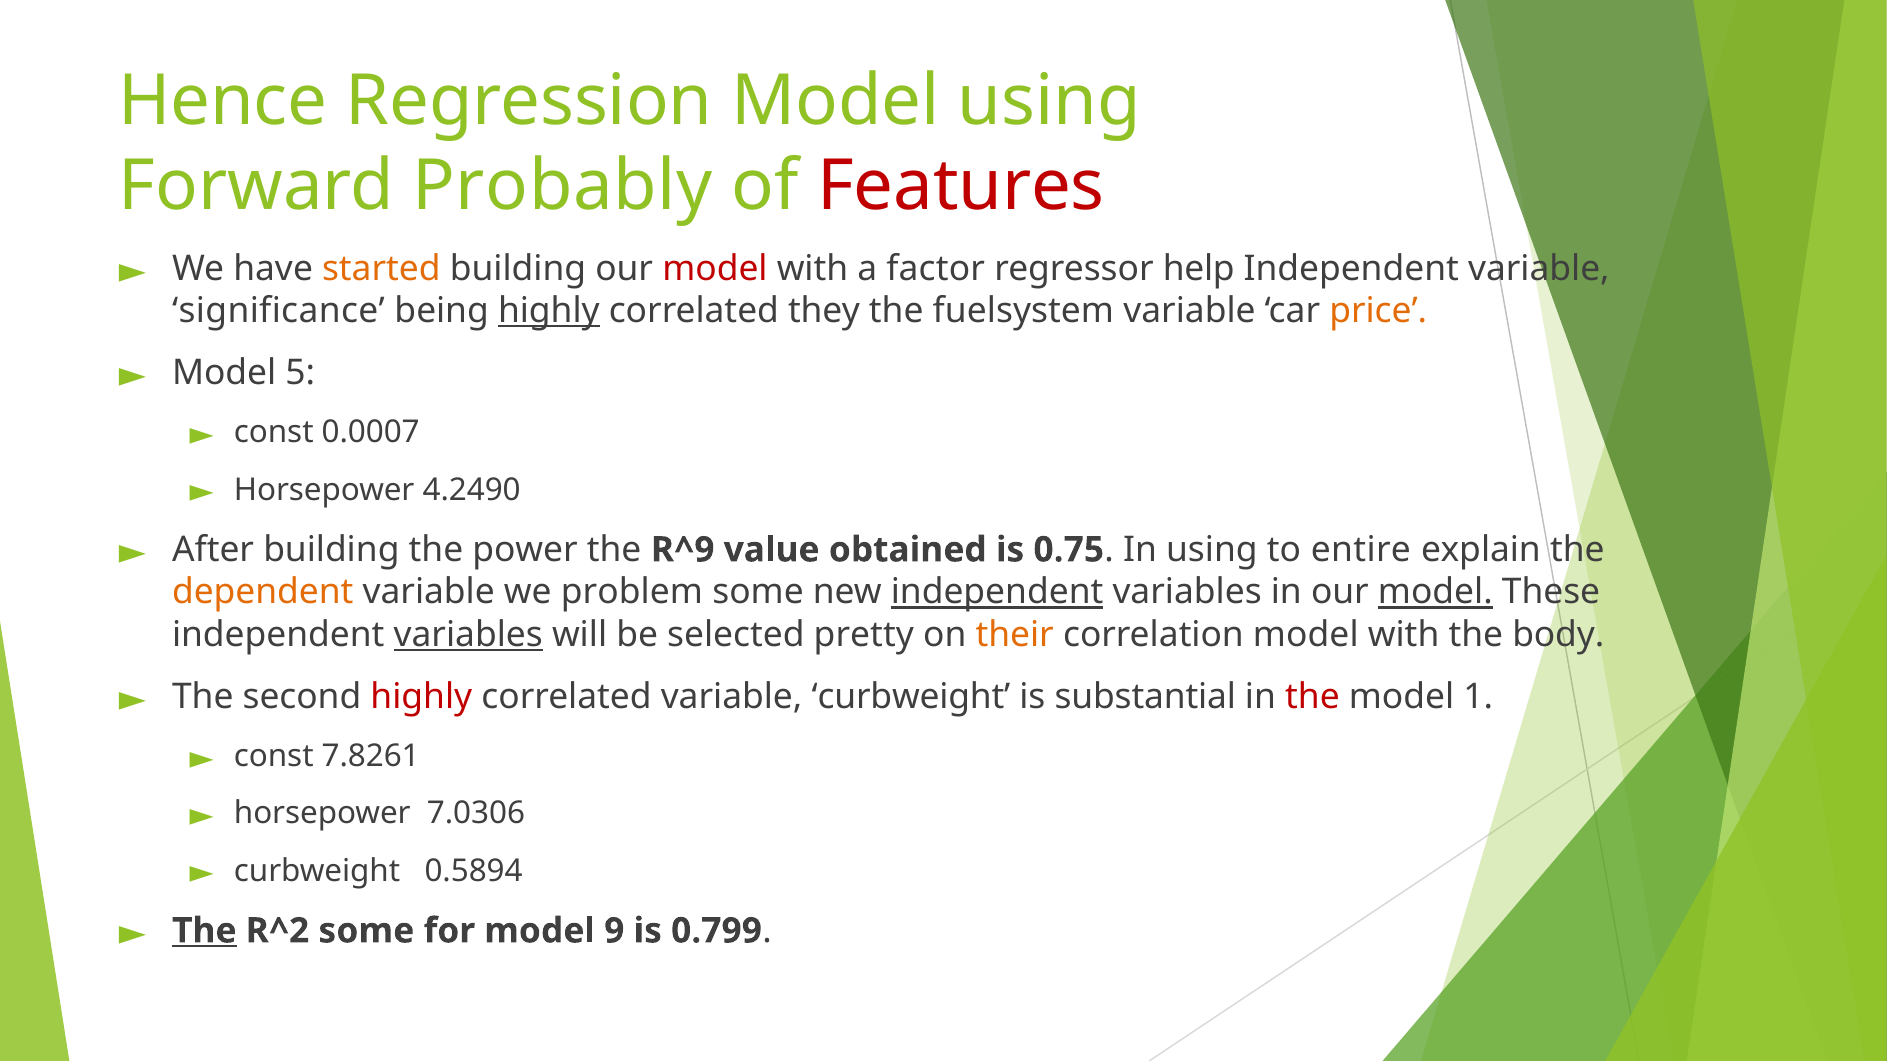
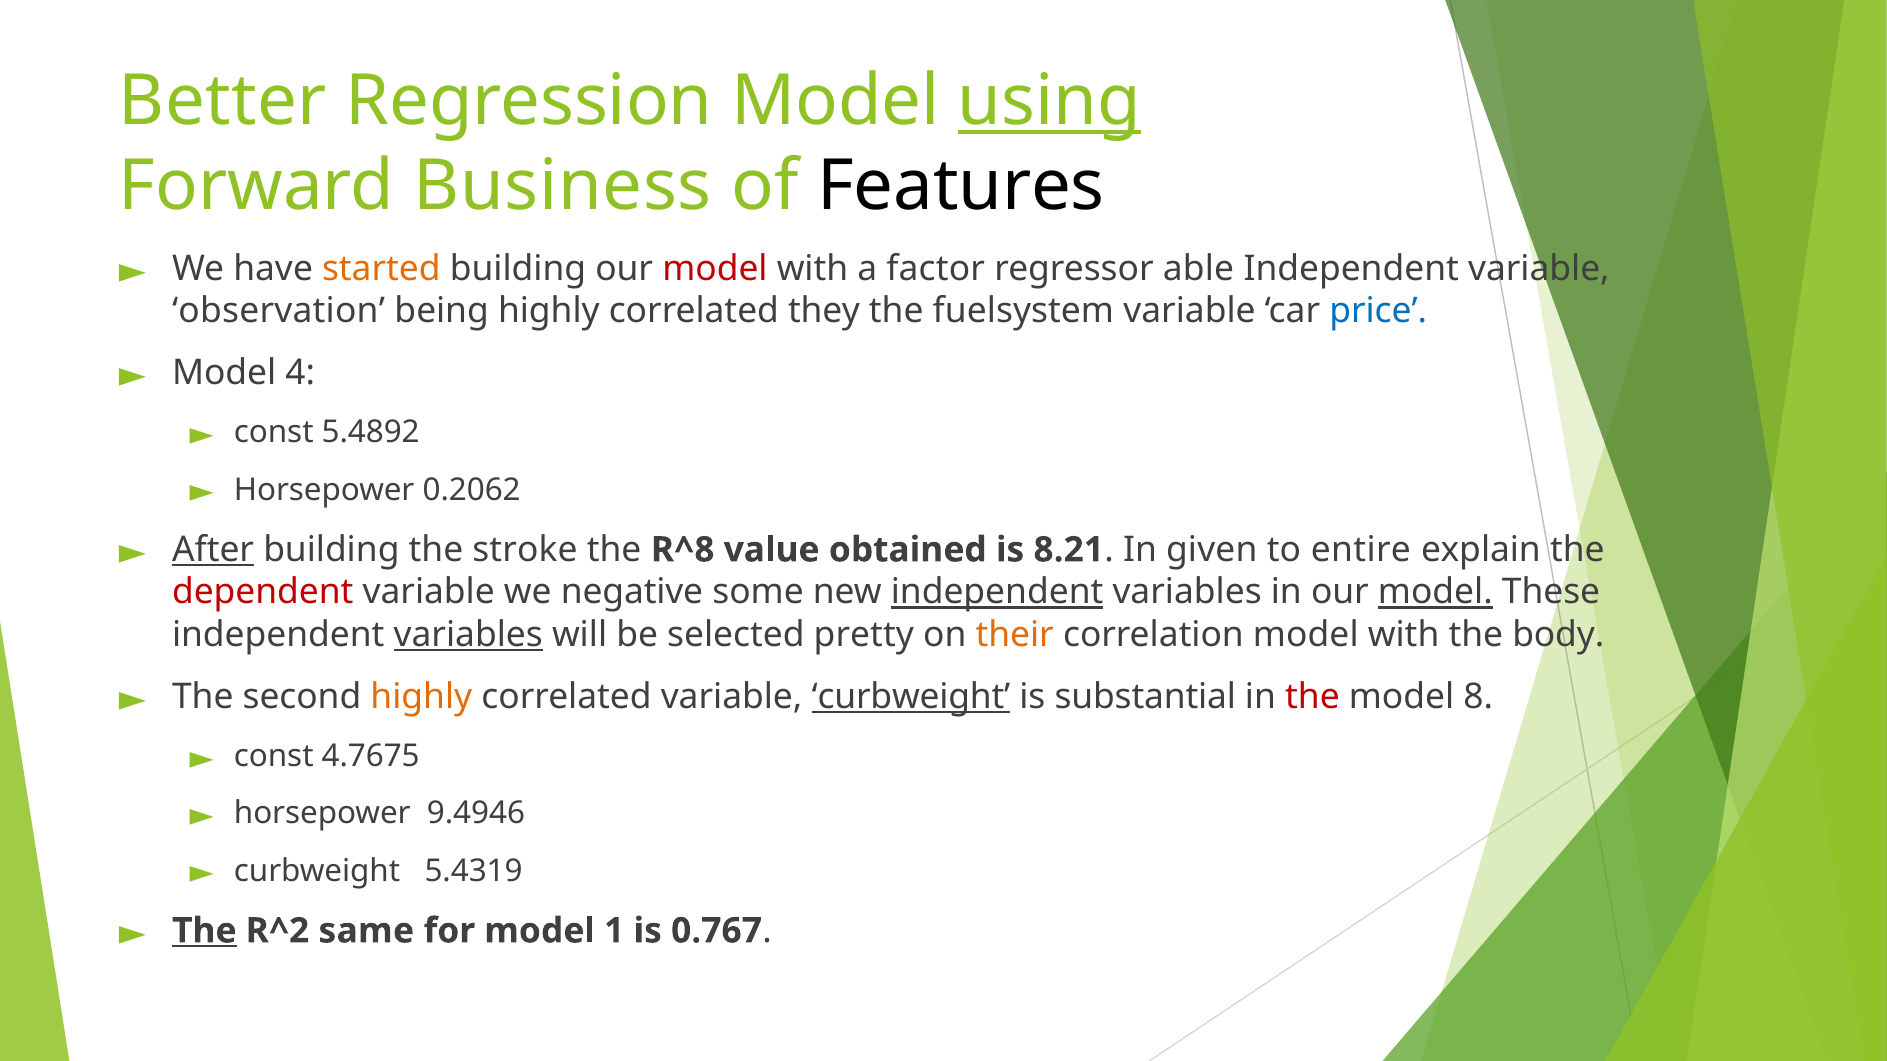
Hence: Hence -> Better
using at (1050, 102) underline: none -> present
Probably: Probably -> Business
Features colour: red -> black
help: help -> able
significance: significance -> observation
highly at (549, 311) underline: present -> none
price colour: orange -> blue
5: 5 -> 4
0.0007: 0.0007 -> 5.4892
4.2490: 4.2490 -> 0.2062
After underline: none -> present
power: power -> stroke
R^9: R^9 -> R^8
0.75: 0.75 -> 8.21
In using: using -> given
dependent colour: orange -> red
problem: problem -> negative
highly at (421, 697) colour: red -> orange
curbweight at (911, 697) underline: none -> present
1: 1 -> 8
7.8261: 7.8261 -> 4.7675
7.0306: 7.0306 -> 9.4946
0.5894: 0.5894 -> 5.4319
R^2 some: some -> same
9: 9 -> 1
0.799: 0.799 -> 0.767
